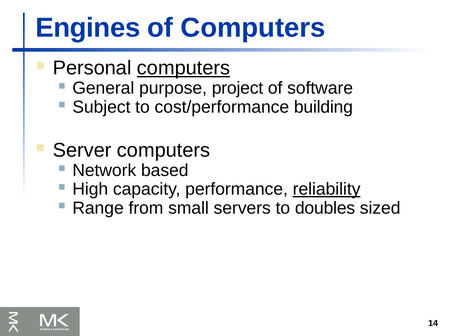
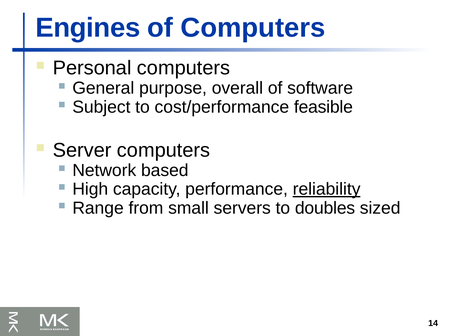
computers at (184, 68) underline: present -> none
project: project -> overall
building: building -> feasible
